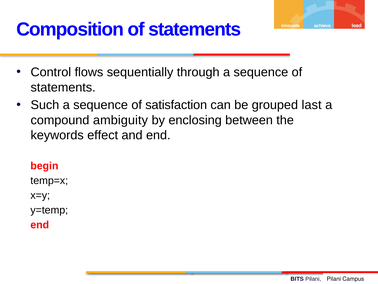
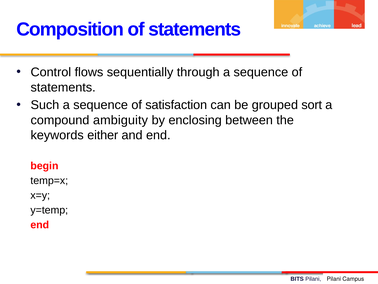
last: last -> sort
effect: effect -> either
